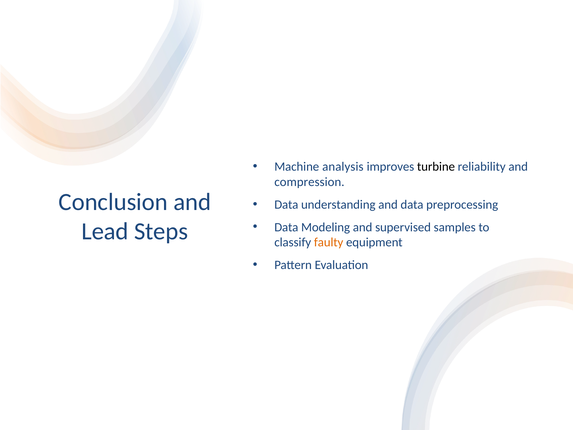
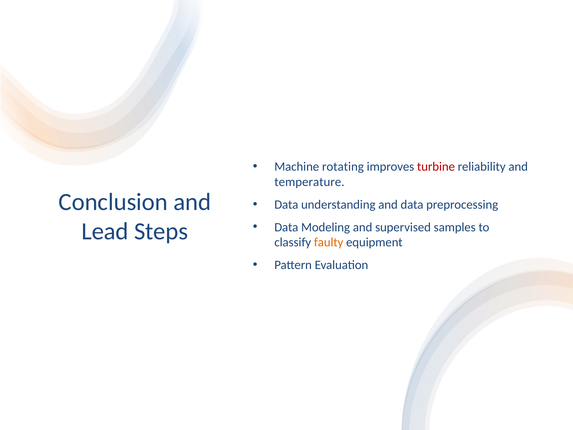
analysis: analysis -> rotating
turbine colour: black -> red
compression: compression -> temperature
